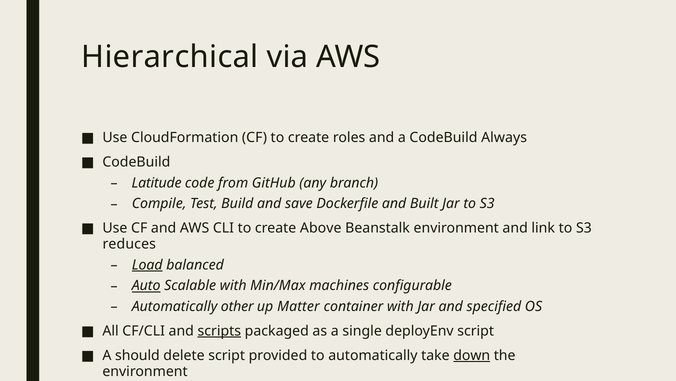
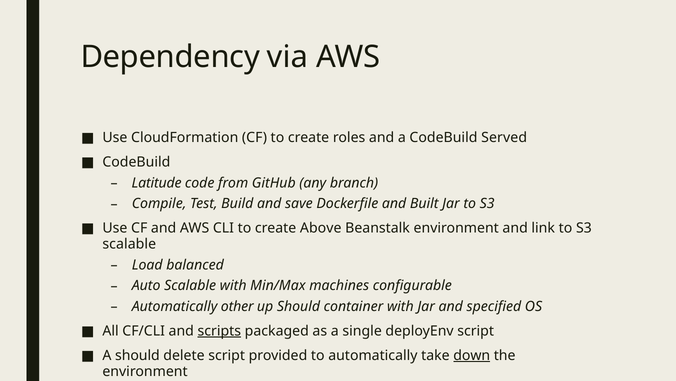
Hierarchical: Hierarchical -> Dependency
Always: Always -> Served
reduces at (129, 244): reduces -> scalable
Load underline: present -> none
Auto underline: present -> none
up Matter: Matter -> Should
